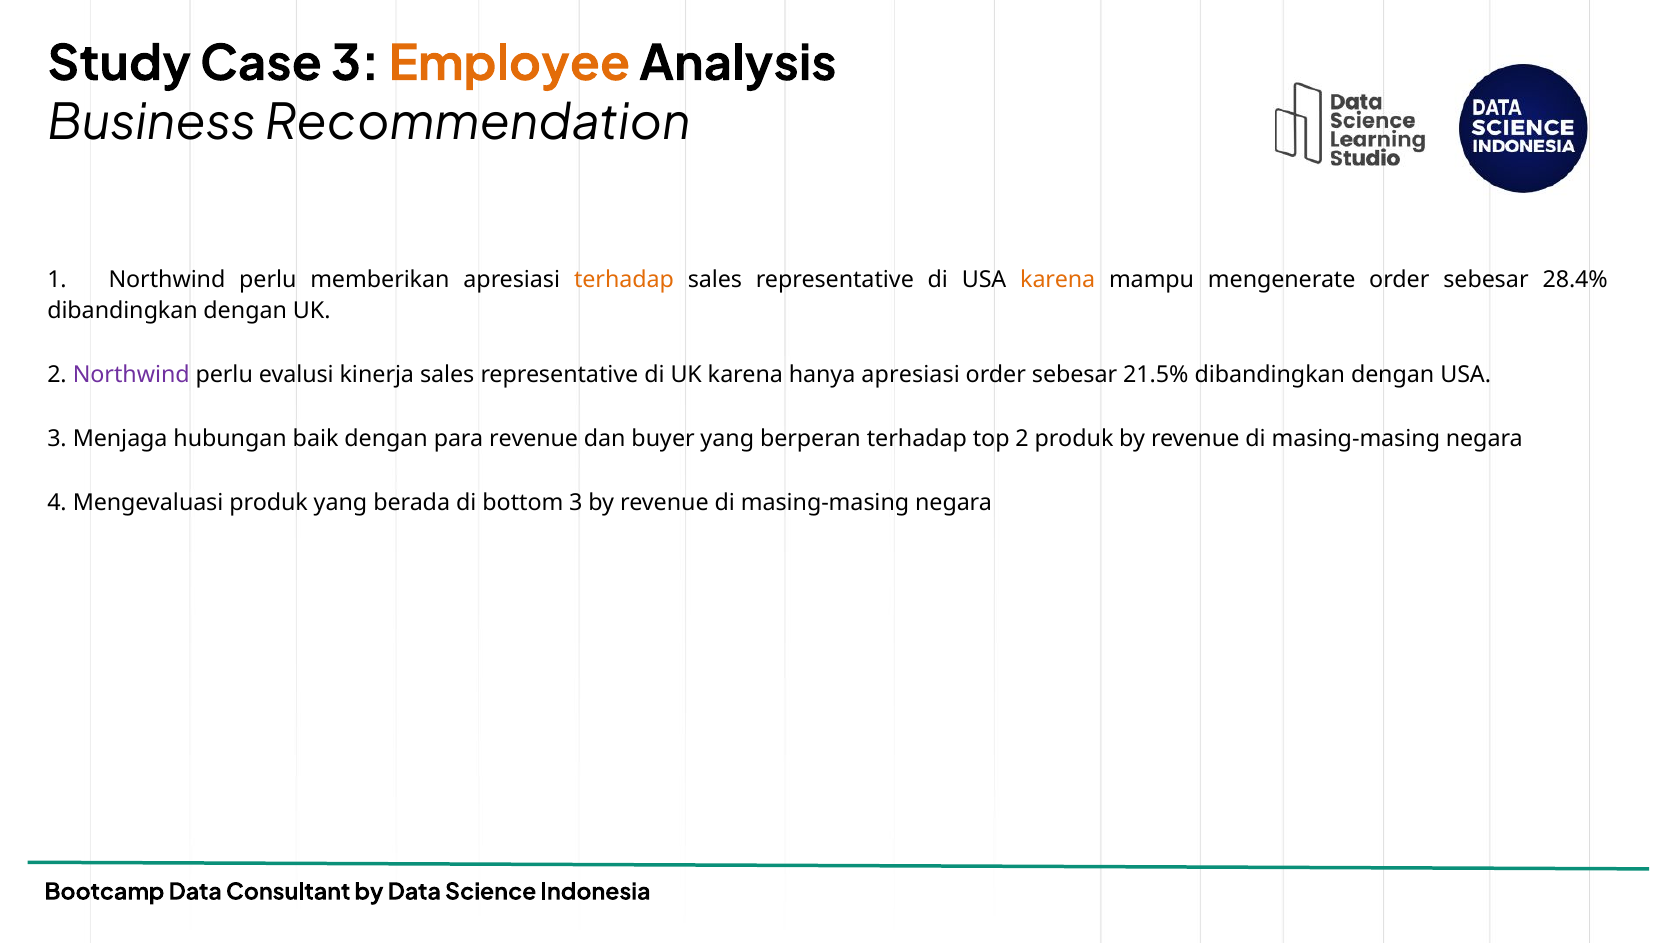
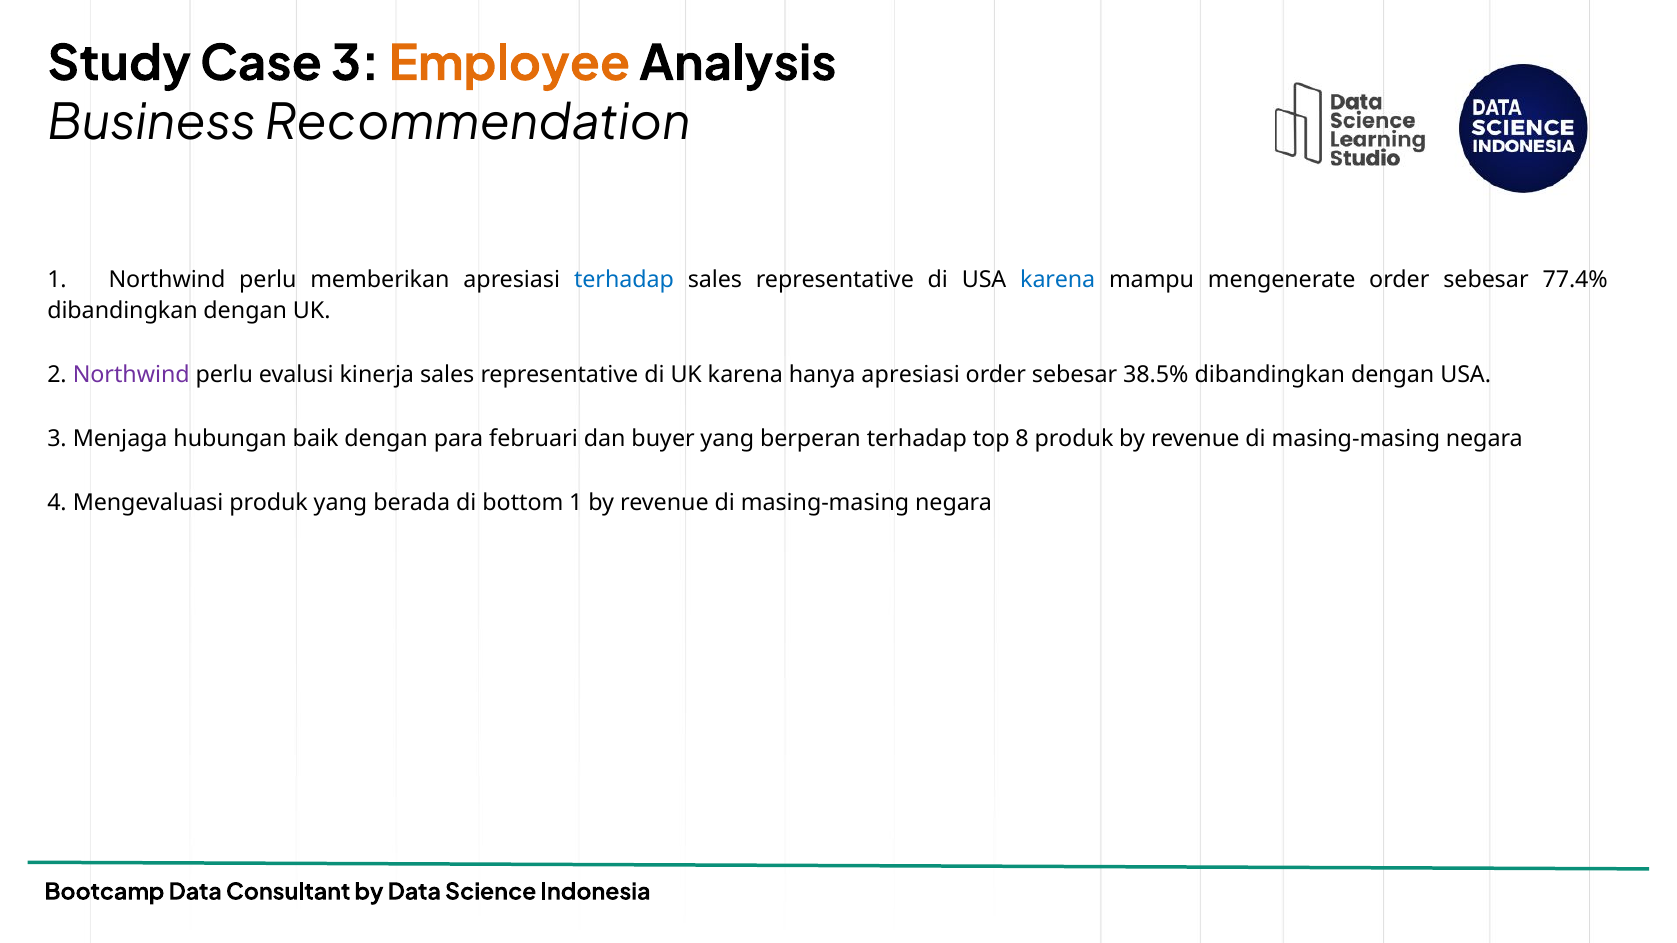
terhadap at (624, 279) colour: orange -> blue
karena at (1058, 279) colour: orange -> blue
28.4%: 28.4% -> 77.4%
21.5%: 21.5% -> 38.5%
para revenue: revenue -> februari
top 2: 2 -> 8
bottom 3: 3 -> 1
